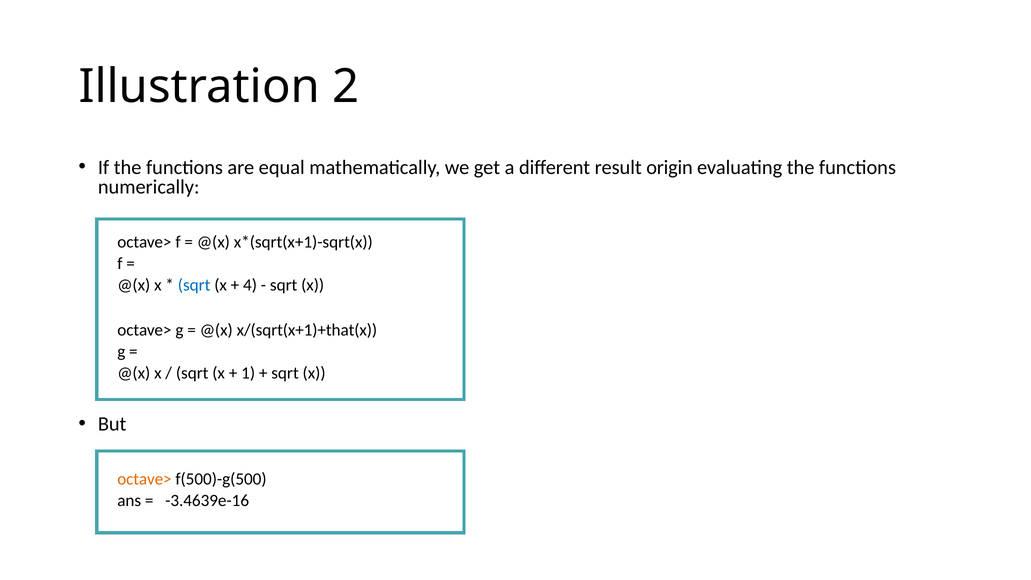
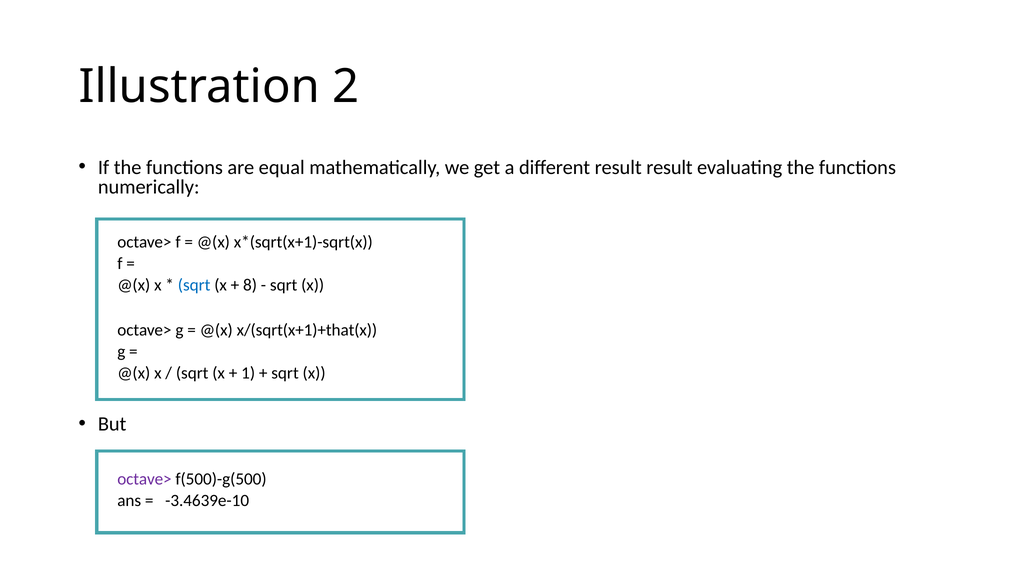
result origin: origin -> result
4: 4 -> 8
octave> at (144, 479) colour: orange -> purple
-3.4639e-16: -3.4639e-16 -> -3.4639e-10
